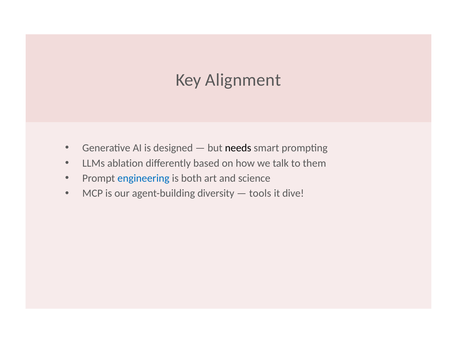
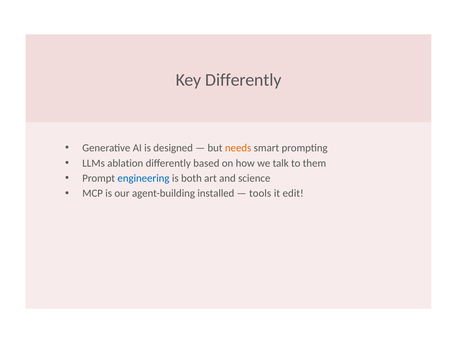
Key Alignment: Alignment -> Differently
needs colour: black -> orange
diversity: diversity -> installed
dive: dive -> edit
